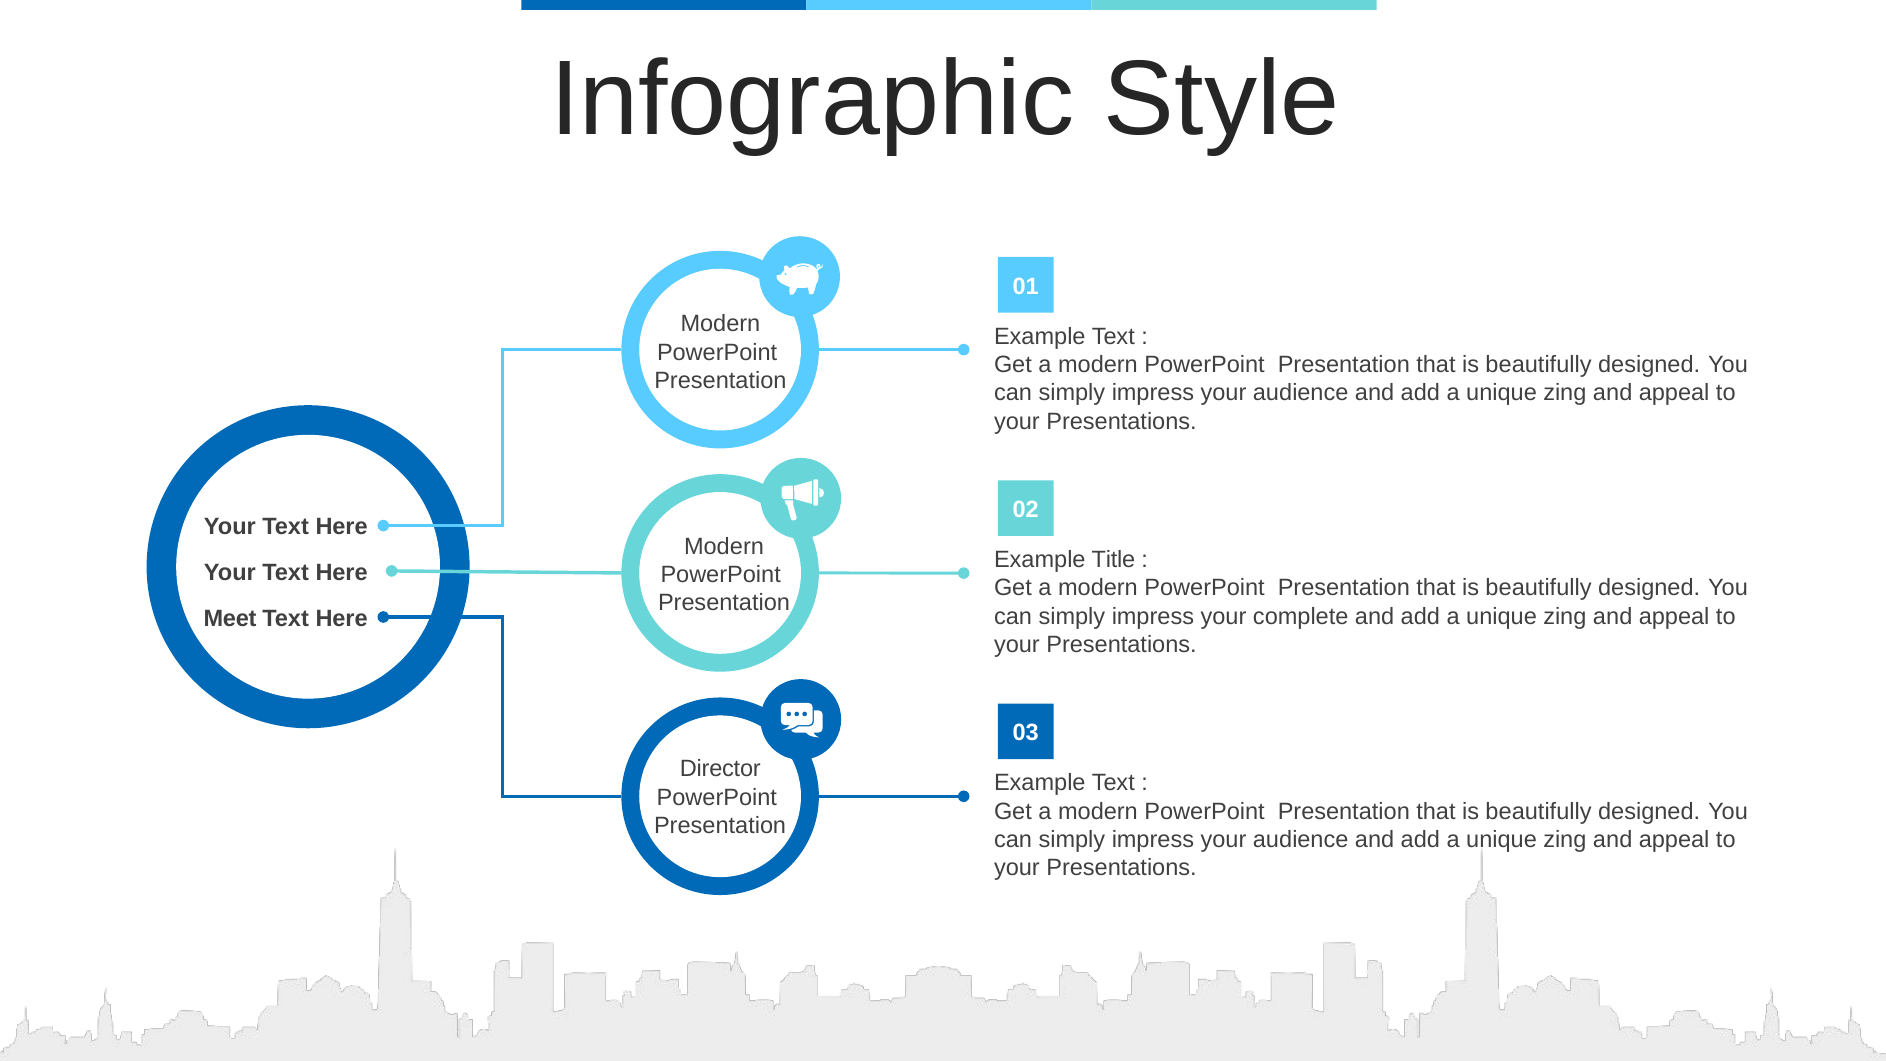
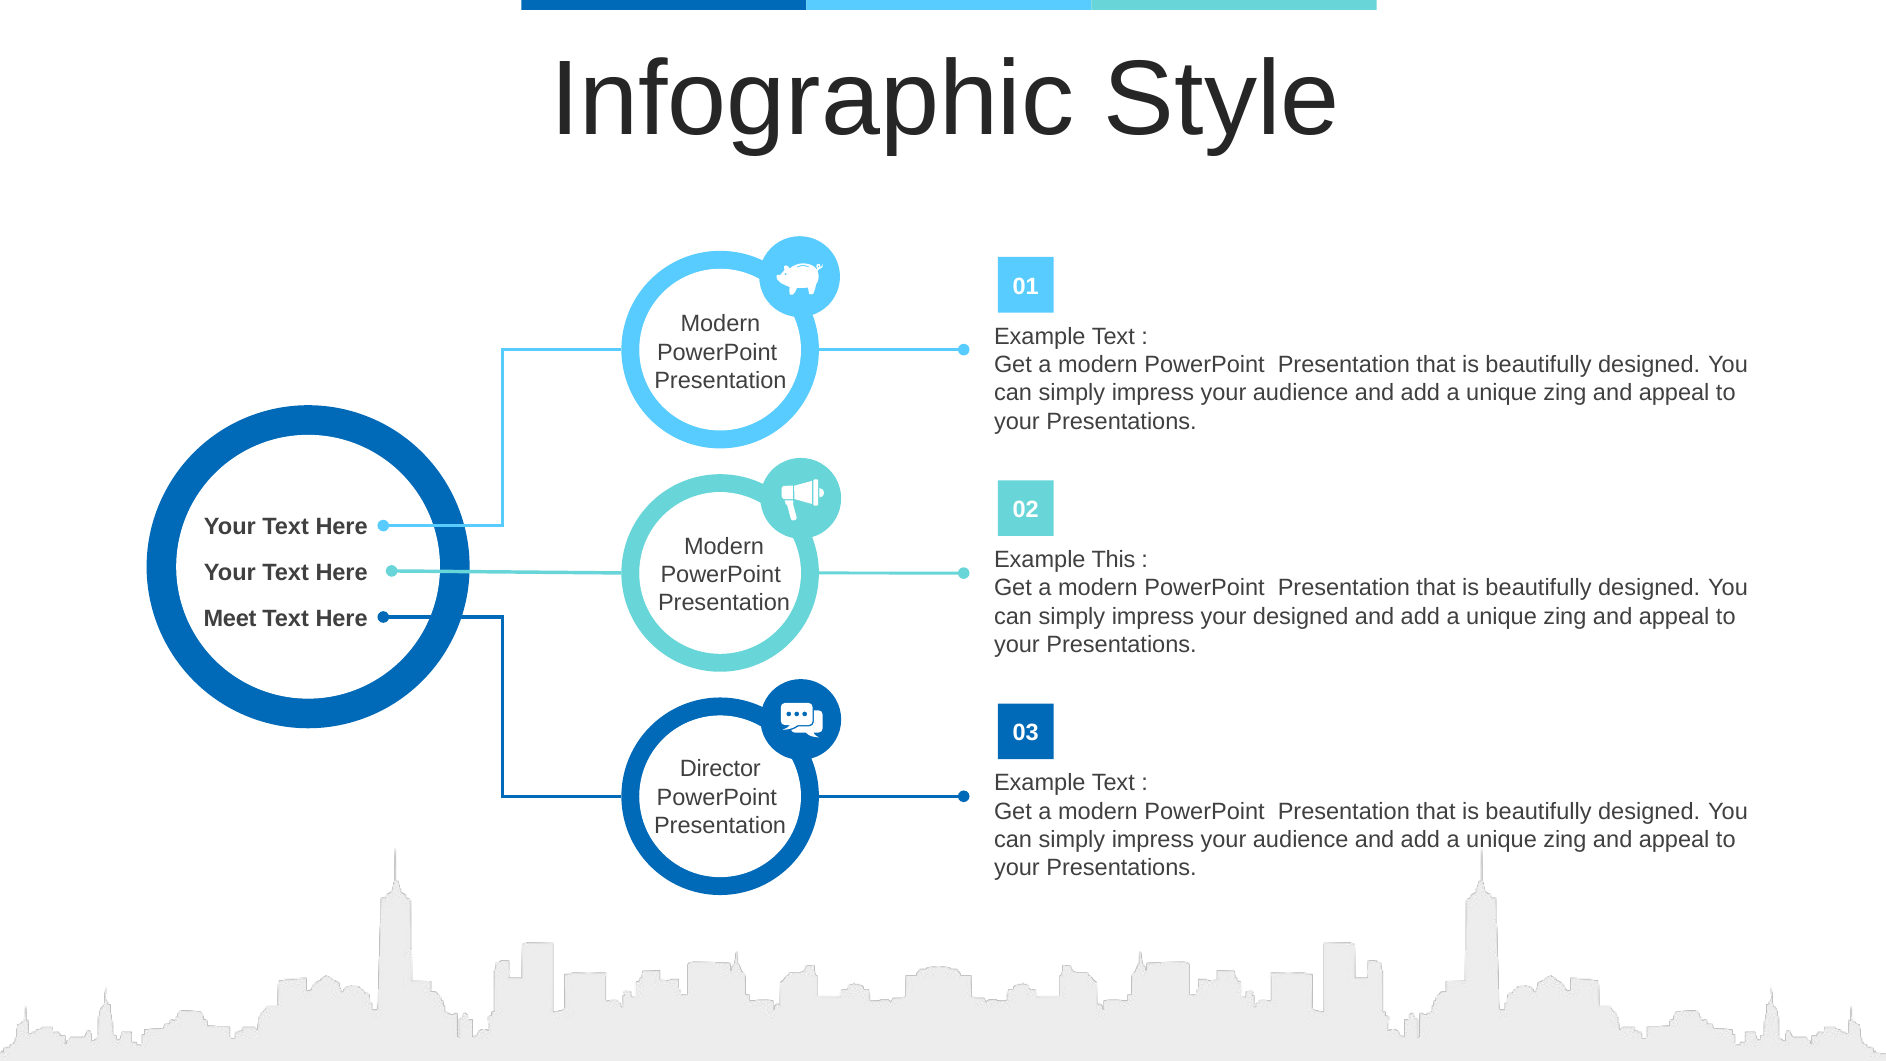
Title: Title -> This
your complete: complete -> designed
